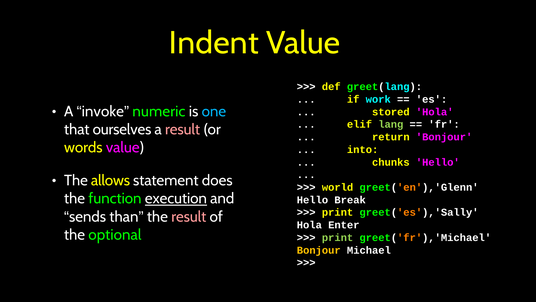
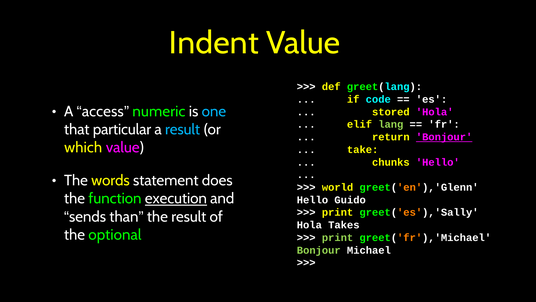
work: work -> code
invoke: invoke -> access
ourselves: ourselves -> particular
result at (183, 129) colour: pink -> light blue
Bonjour at (444, 137) underline: none -> present
words: words -> which
into: into -> take
allows: allows -> words
Break: Break -> Guido
result at (189, 216) colour: pink -> white
Enter: Enter -> Takes
Bonjour at (319, 250) colour: yellow -> light green
